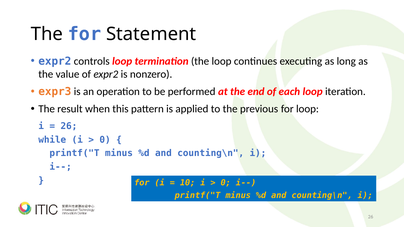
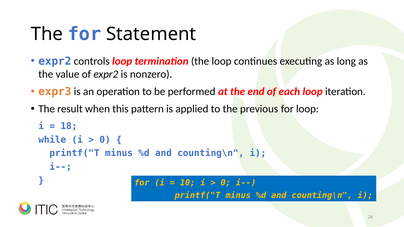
26 at (69, 126): 26 -> 18
